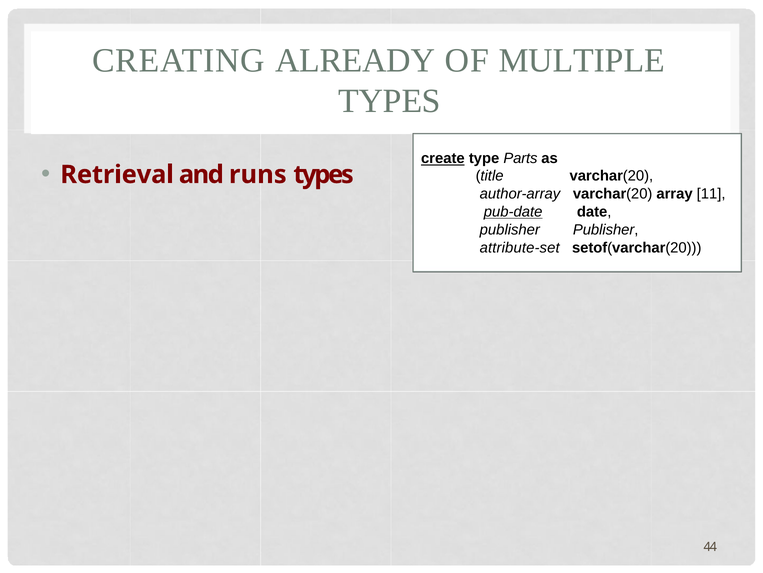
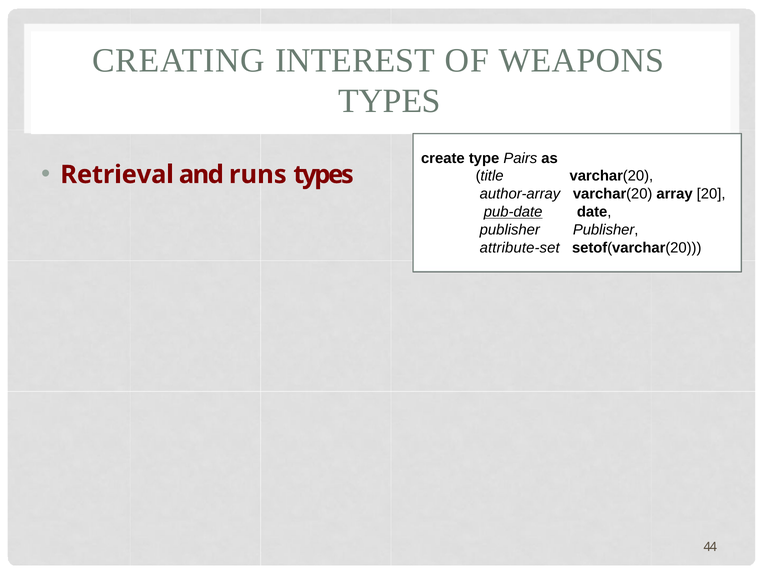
ALREADY: ALREADY -> INTEREST
MULTIPLE: MULTIPLE -> WEAPONS
create underline: present -> none
Parts: Parts -> Pairs
11: 11 -> 20
